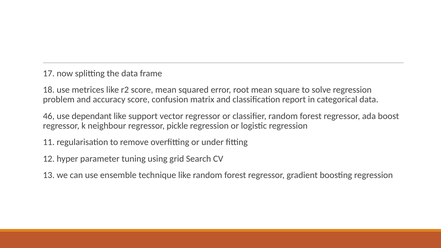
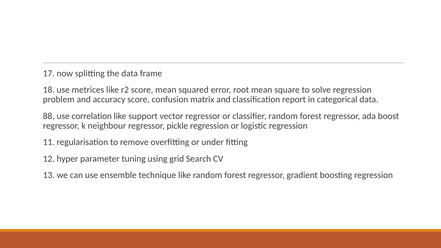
46: 46 -> 88
dependant: dependant -> correlation
